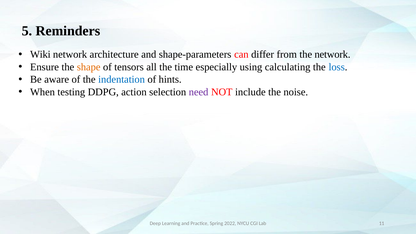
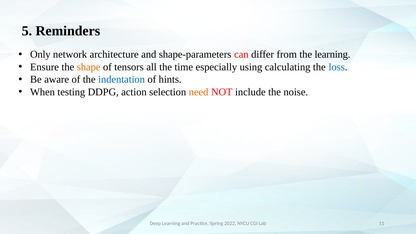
Wiki: Wiki -> Only
the network: network -> learning
need colour: purple -> orange
